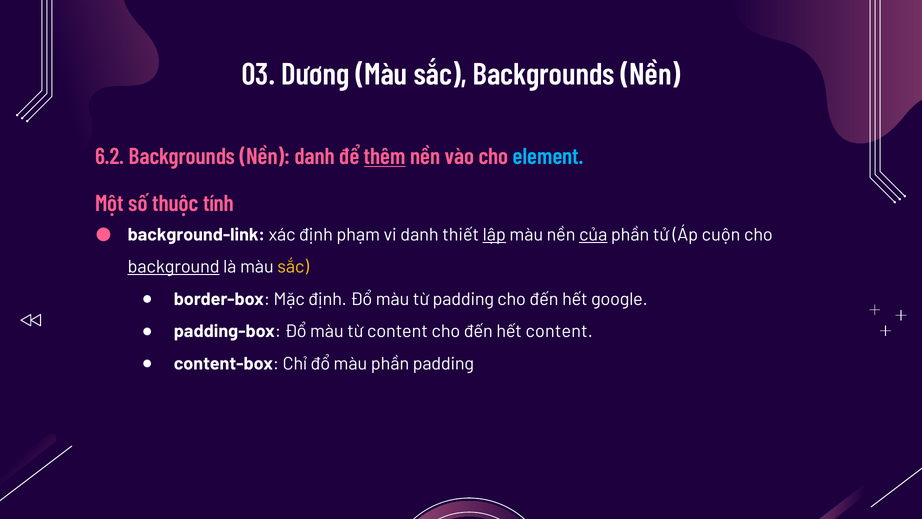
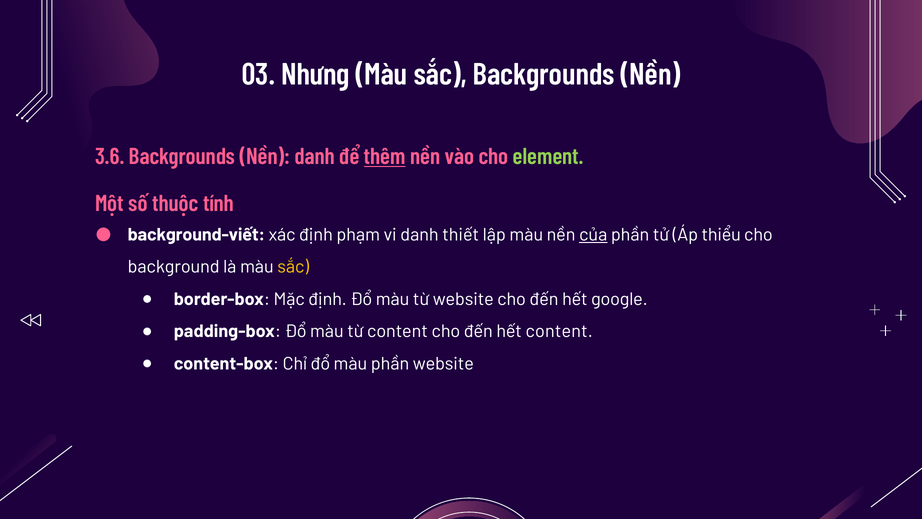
Dương: Dương -> Nhưng
6.2: 6.2 -> 3.6
element colour: light blue -> light green
background-link: background-link -> background-viết
lập underline: present -> none
cuộn: cuộn -> thiểu
background underline: present -> none
từ padding: padding -> website
phần padding: padding -> website
